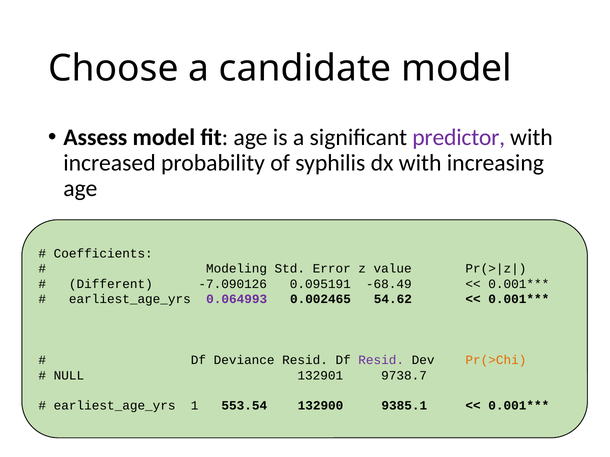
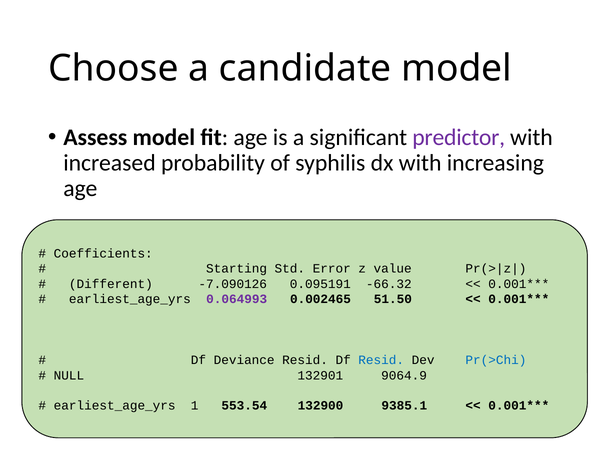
Modeling: Modeling -> Starting
-68.49: -68.49 -> -66.32
54.62: 54.62 -> 51.50
Resid at (381, 360) colour: purple -> blue
Pr(>Chi colour: orange -> blue
9738.7: 9738.7 -> 9064.9
